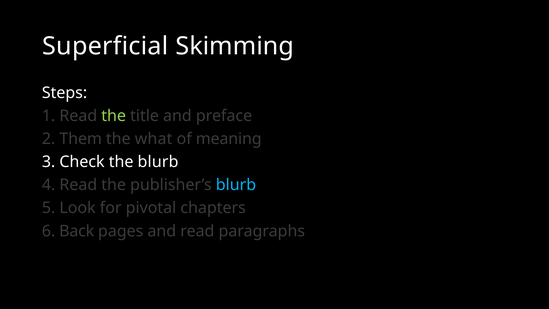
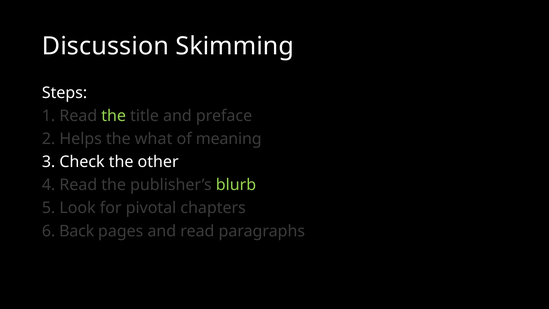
Superficial: Superficial -> Discussion
Them: Them -> Helps
the blurb: blurb -> other
blurb at (236, 185) colour: light blue -> light green
